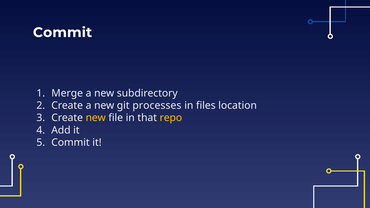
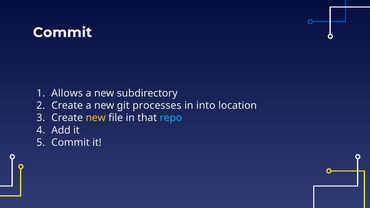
Merge: Merge -> Allows
files: files -> into
repo colour: yellow -> light blue
